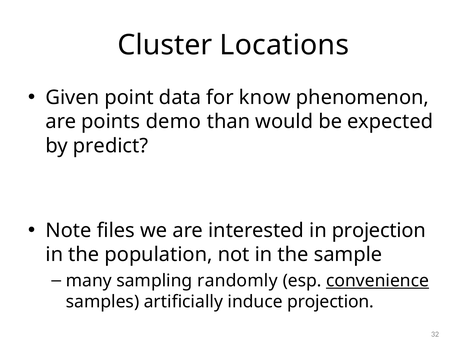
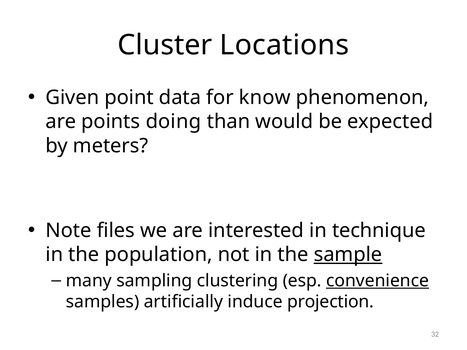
demo: demo -> doing
predict: predict -> meters
in projection: projection -> technique
sample underline: none -> present
randomly: randomly -> clustering
